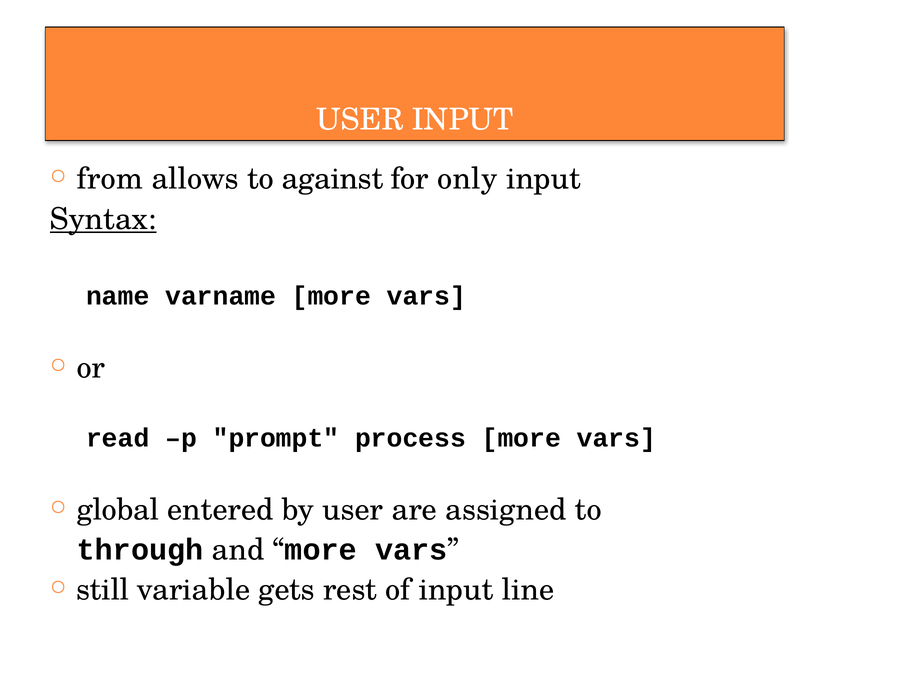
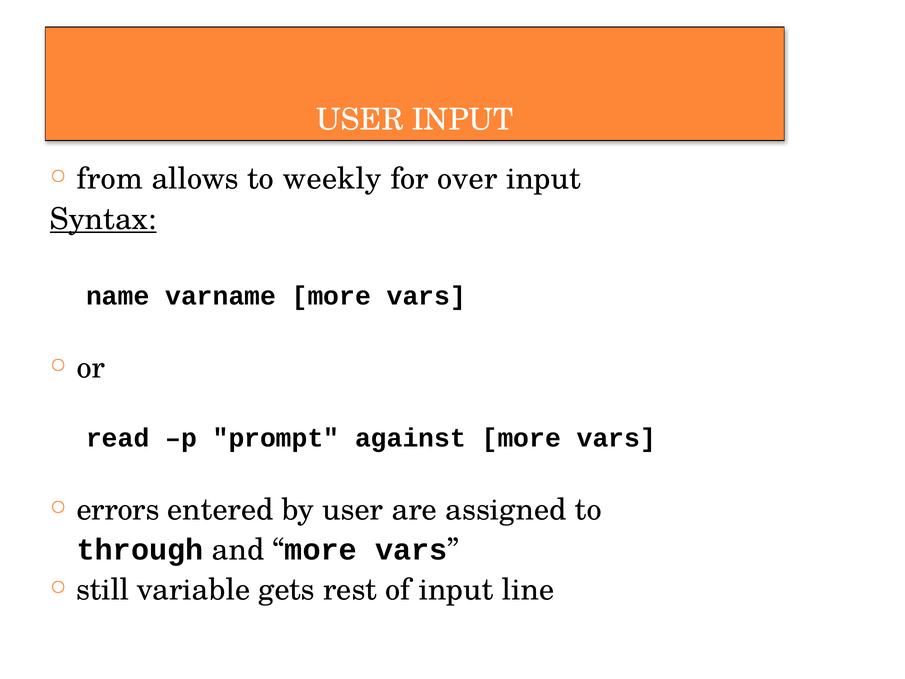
against: against -> weekly
only: only -> over
process: process -> against
global: global -> errors
